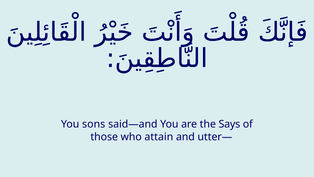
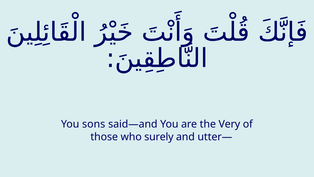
Says: Says -> Very
attain: attain -> surely
